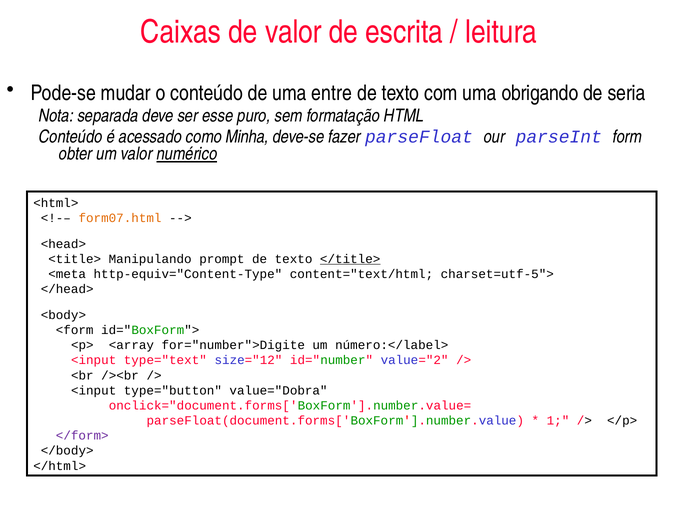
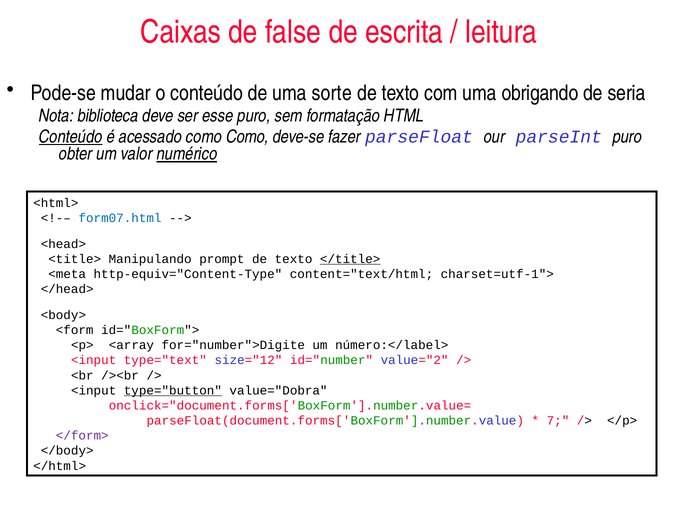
de valor: valor -> false
entre: entre -> sorte
separada: separada -> biblioteca
Conteúdo at (71, 137) underline: none -> present
como Minha: Minha -> Como
parseInt form: form -> puro
form07.html colour: orange -> blue
charset=utf-5">: charset=utf-5"> -> charset=utf-1">
type="button underline: none -> present
1: 1 -> 7
